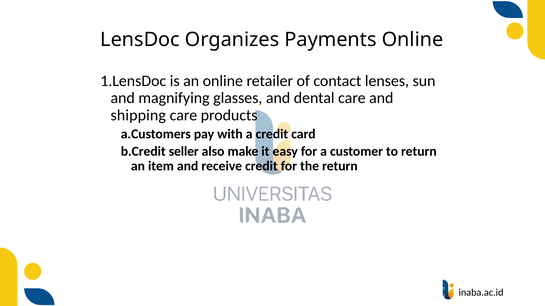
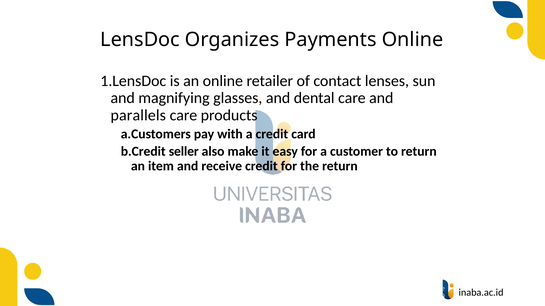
shipping: shipping -> parallels
